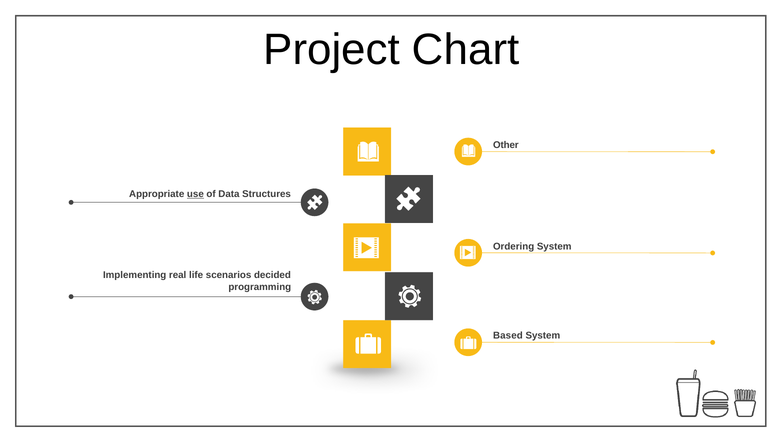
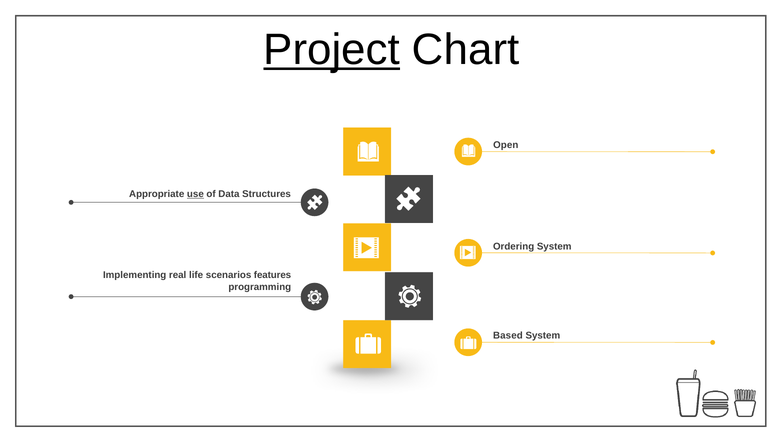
Project underline: none -> present
Other: Other -> Open
decided: decided -> features
